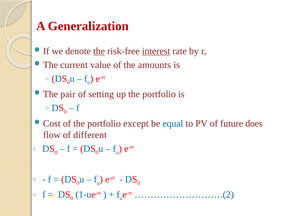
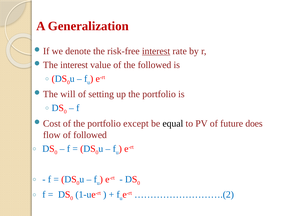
the at (99, 51) underline: present -> none
current at (74, 65): current -> interest
the amounts: amounts -> followed
pair: pair -> will
equal colour: blue -> black
of different: different -> followed
